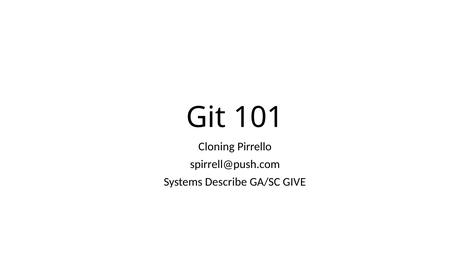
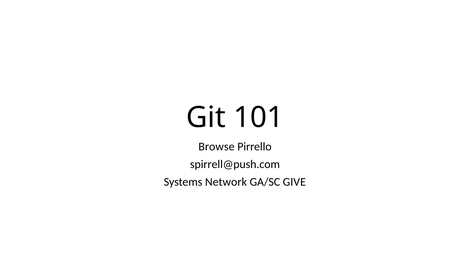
Cloning: Cloning -> Browse
Describe: Describe -> Network
